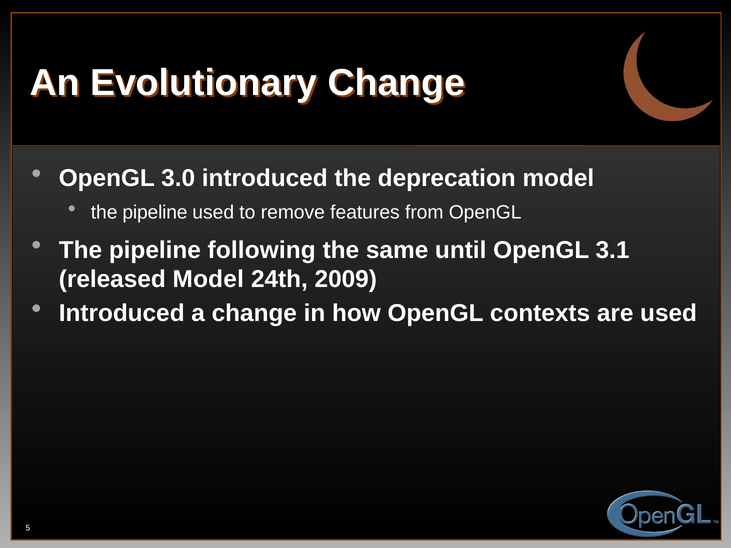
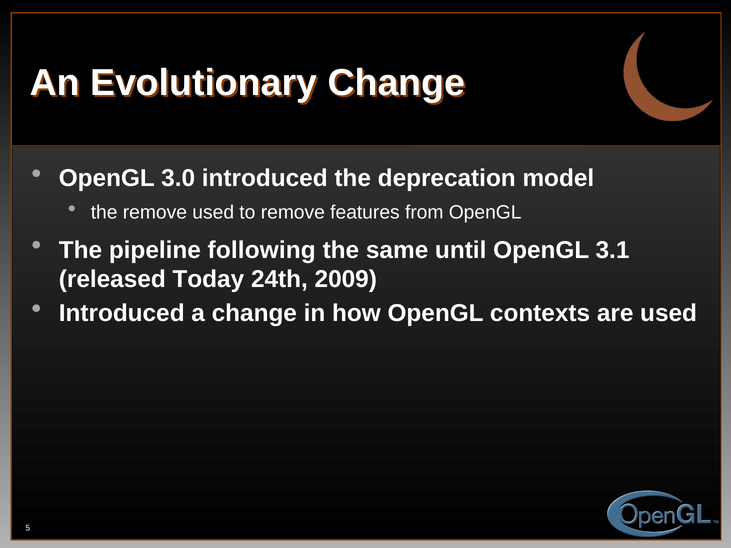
pipeline at (155, 213): pipeline -> remove
released Model: Model -> Today
